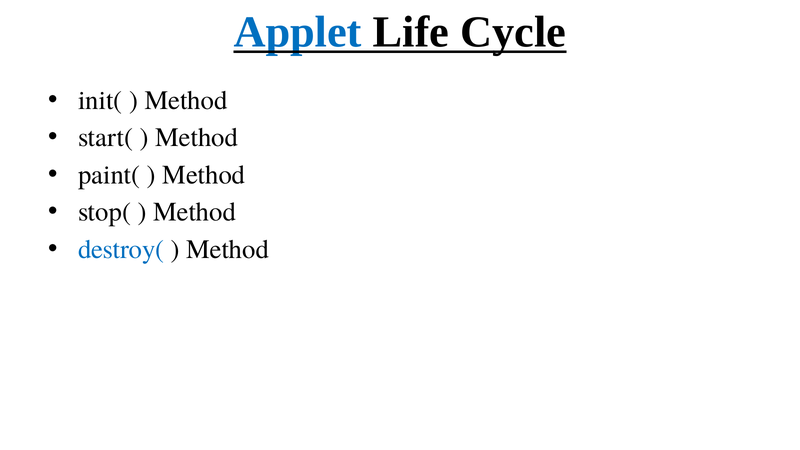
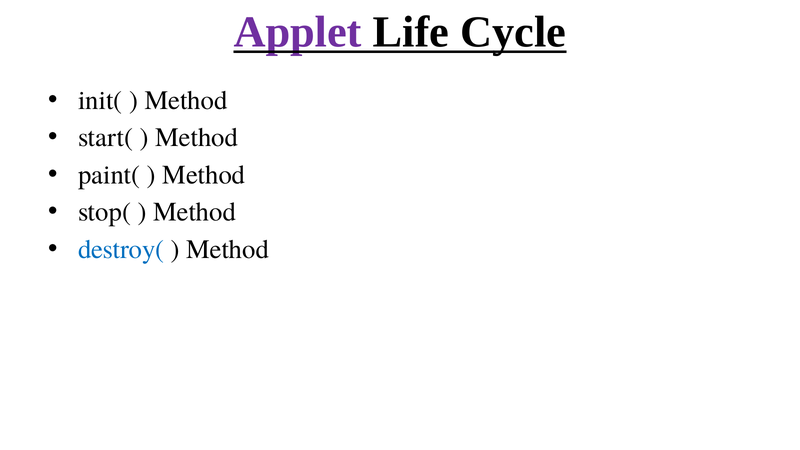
Applet colour: blue -> purple
